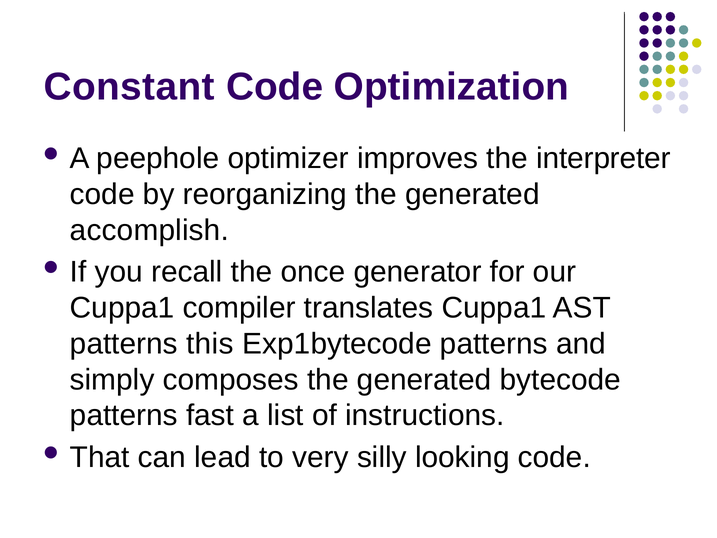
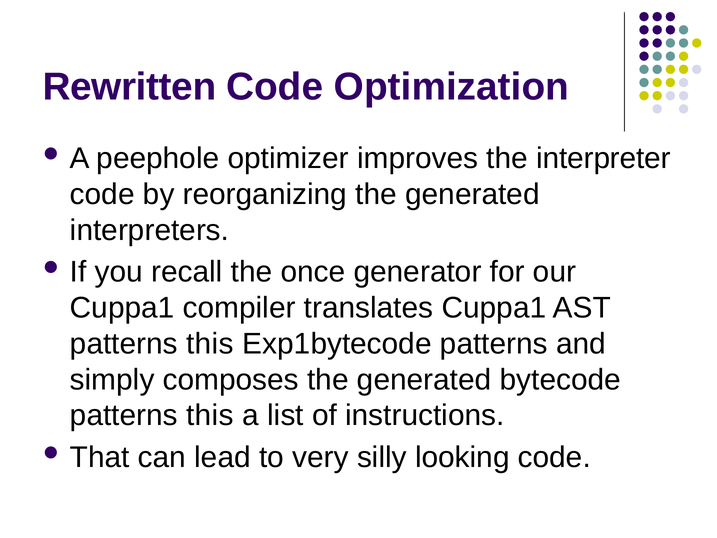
Constant: Constant -> Rewritten
accomplish: accomplish -> interpreters
fast at (210, 415): fast -> this
